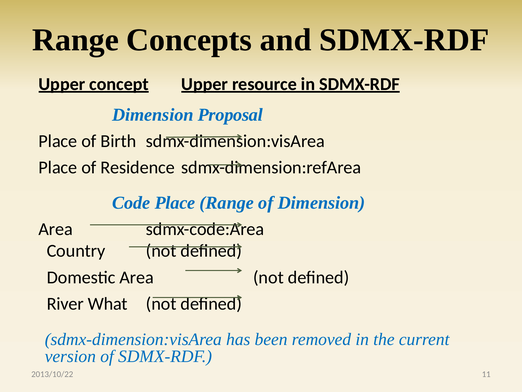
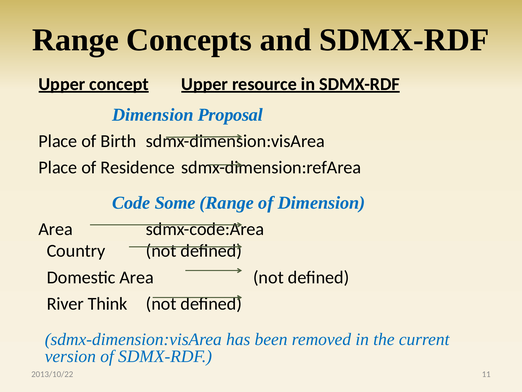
Code Place: Place -> Some
What: What -> Think
